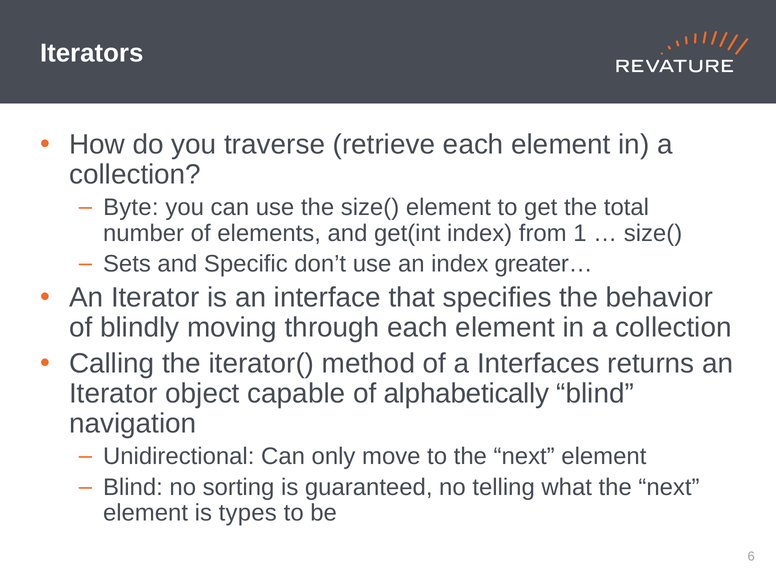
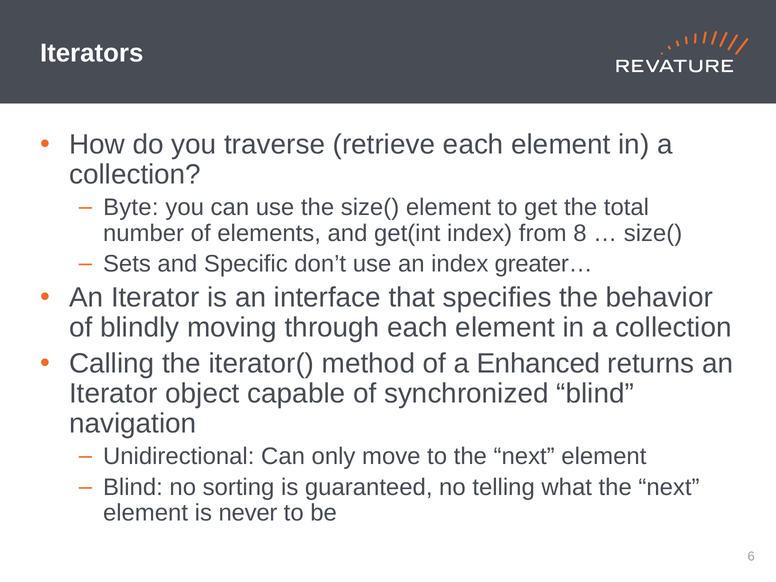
1: 1 -> 8
Interfaces: Interfaces -> Enhanced
alphabetically: alphabetically -> synchronized
types: types -> never
